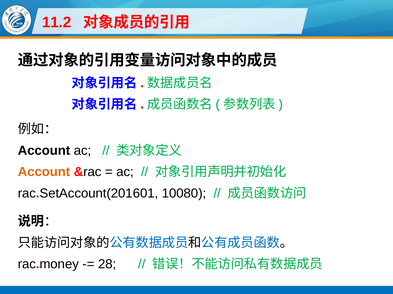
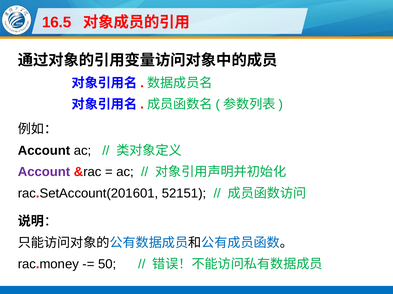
11.2: 11.2 -> 16.5
Account at (44, 172) colour: orange -> purple
10080: 10080 -> 52151
28: 28 -> 50
